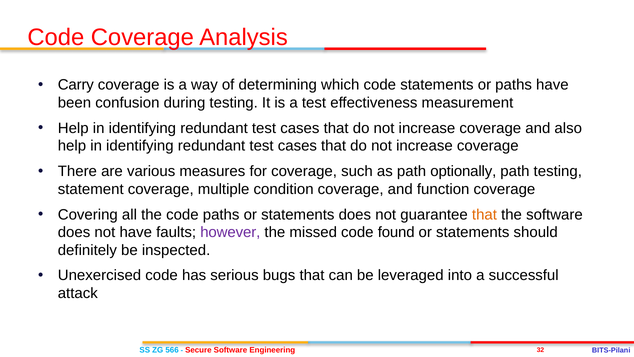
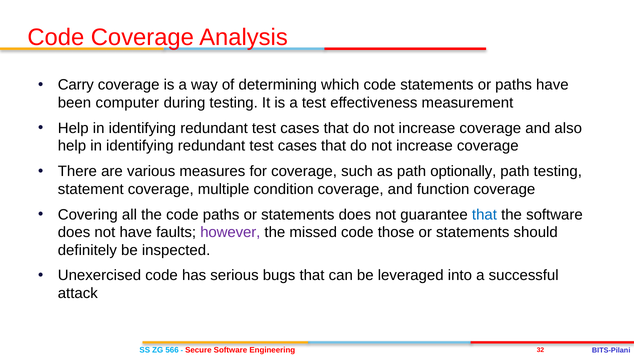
confusion: confusion -> computer
that at (484, 214) colour: orange -> blue
found: found -> those
